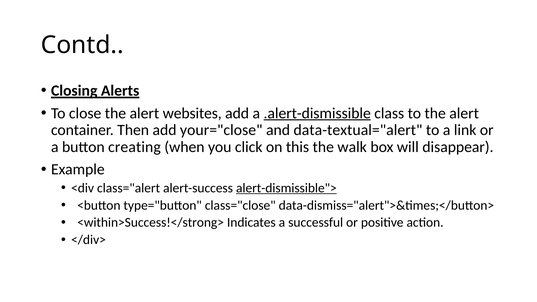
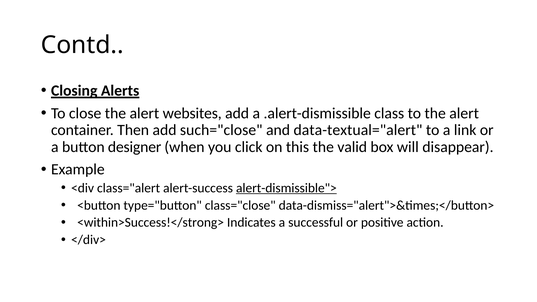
.alert-dismissible underline: present -> none
your="close: your="close -> such="close
creating: creating -> designer
walk: walk -> valid
